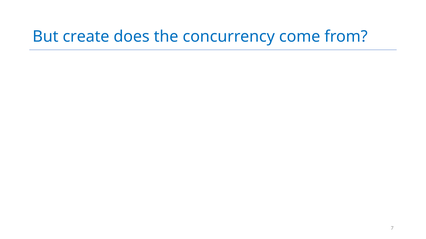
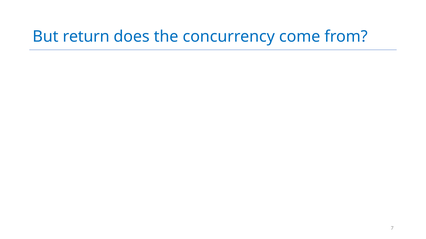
create: create -> return
